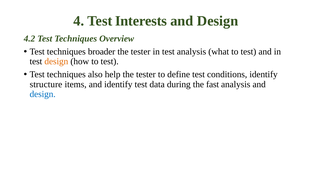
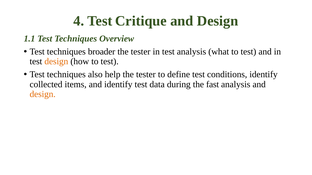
Interests: Interests -> Critique
4.2: 4.2 -> 1.1
structure: structure -> collected
design at (43, 94) colour: blue -> orange
